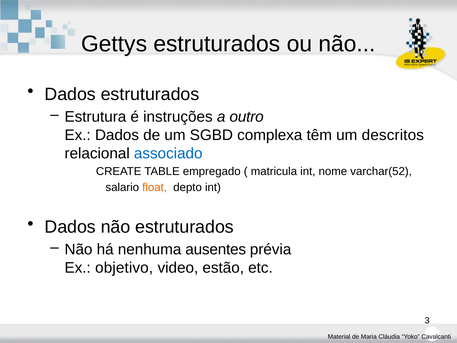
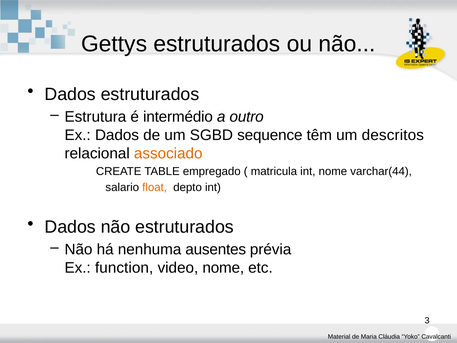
instruções: instruções -> intermédio
complexa: complexa -> sequence
associado colour: blue -> orange
varchar(52: varchar(52 -> varchar(44
objetivo: objetivo -> function
video estão: estão -> nome
